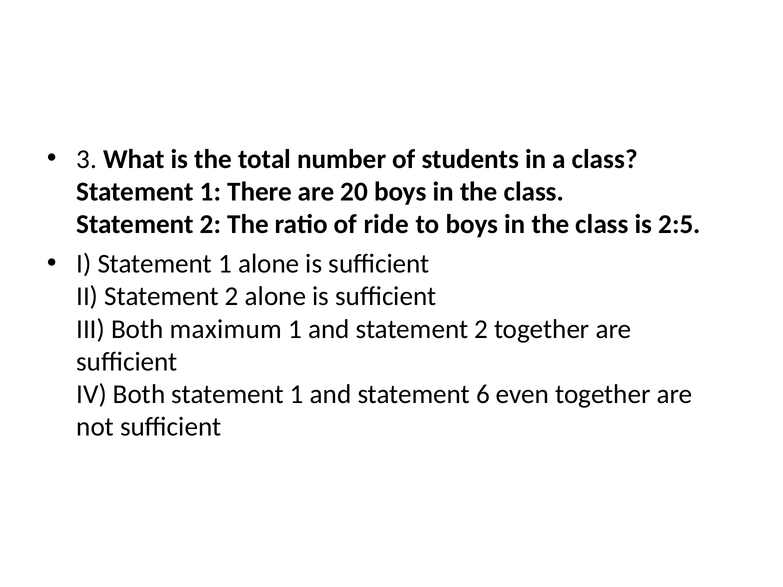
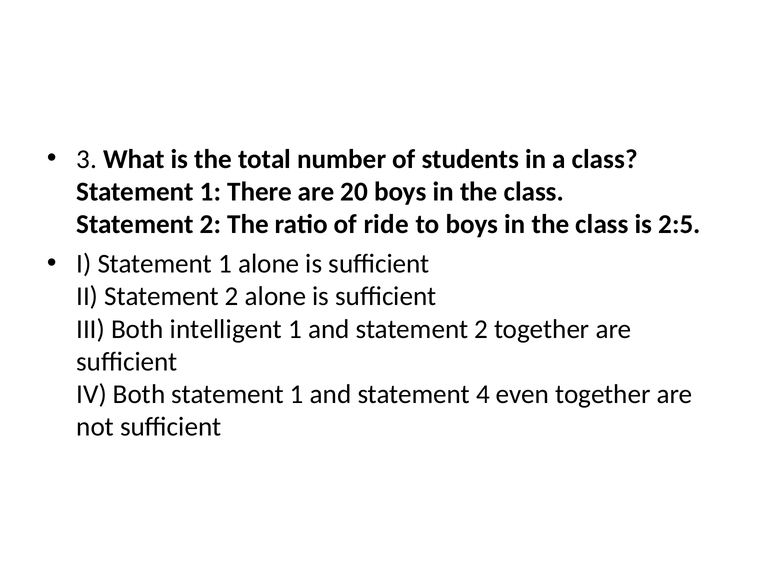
maximum: maximum -> intelligent
6: 6 -> 4
